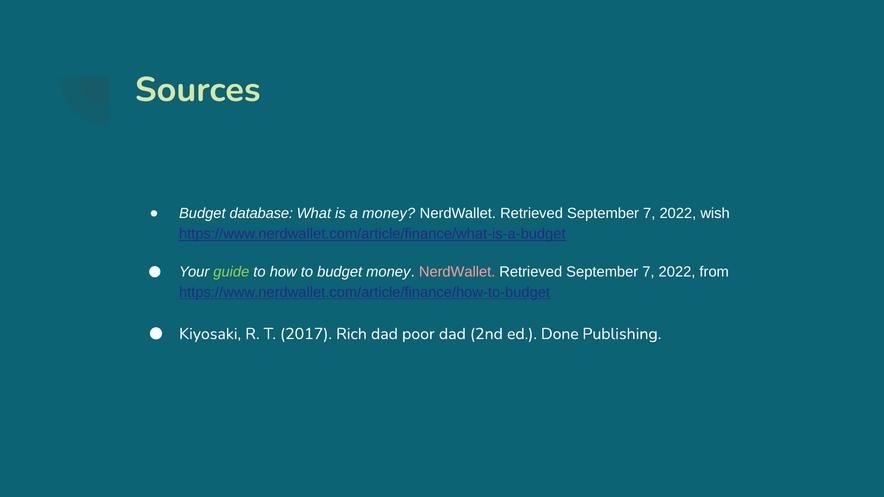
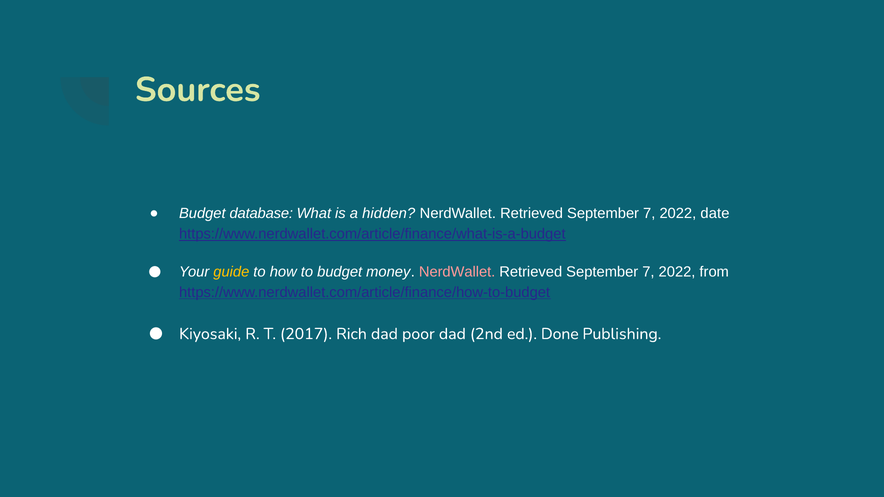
a money: money -> hidden
wish: wish -> date
guide colour: light green -> yellow
